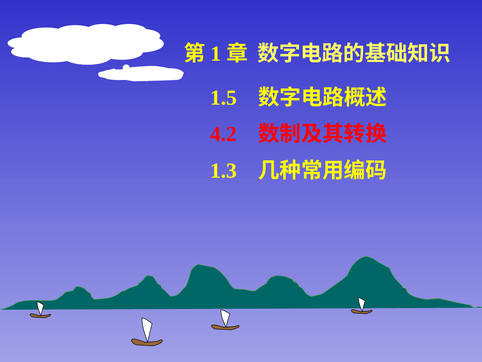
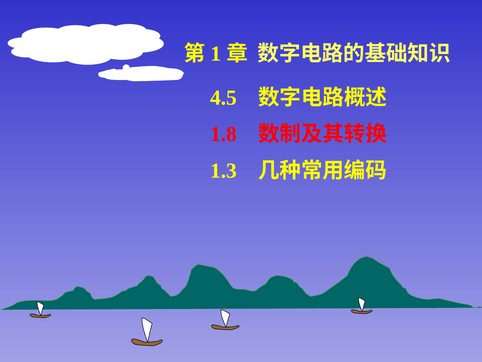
1.5: 1.5 -> 4.5
4.2: 4.2 -> 1.8
